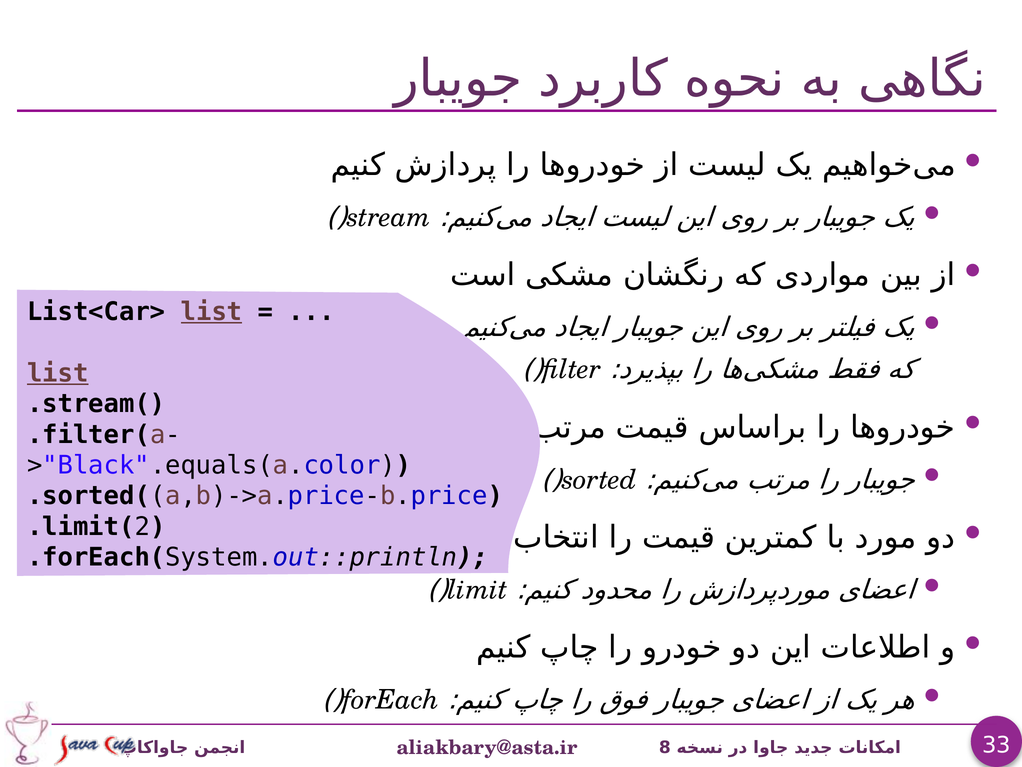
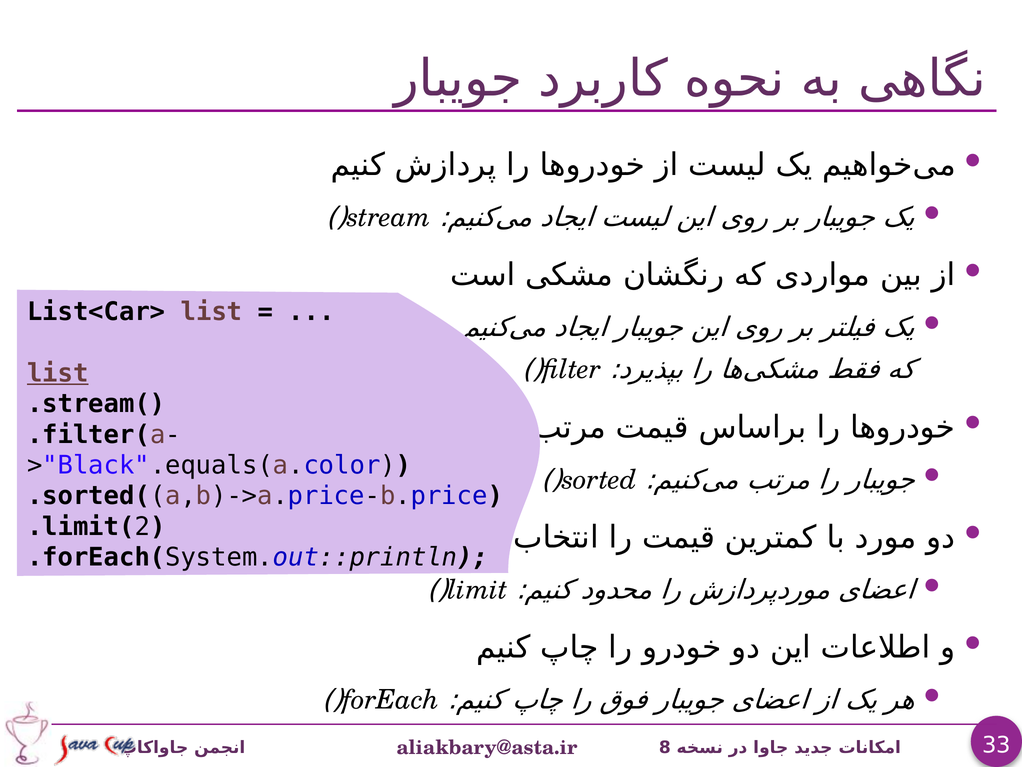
list at (212, 312) underline: present -> none
